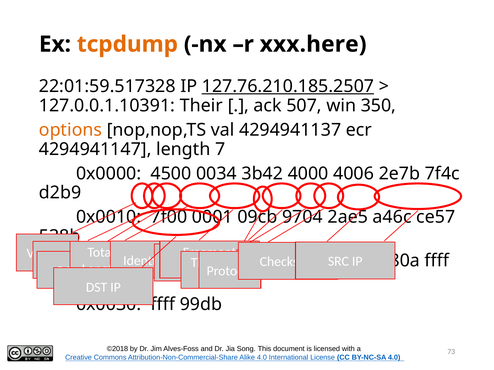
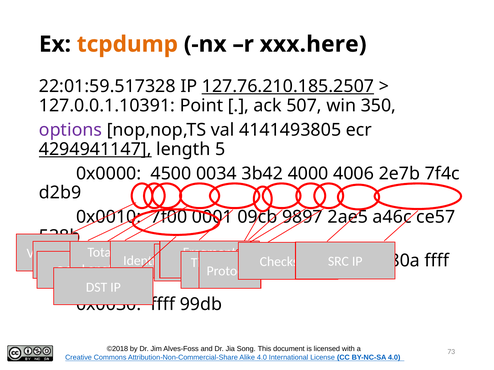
Their: Their -> Point
options colour: orange -> purple
4294941137: 4294941137 -> 4141493805
4294941147 underline: none -> present
7: 7 -> 5
9704: 9704 -> 9897
